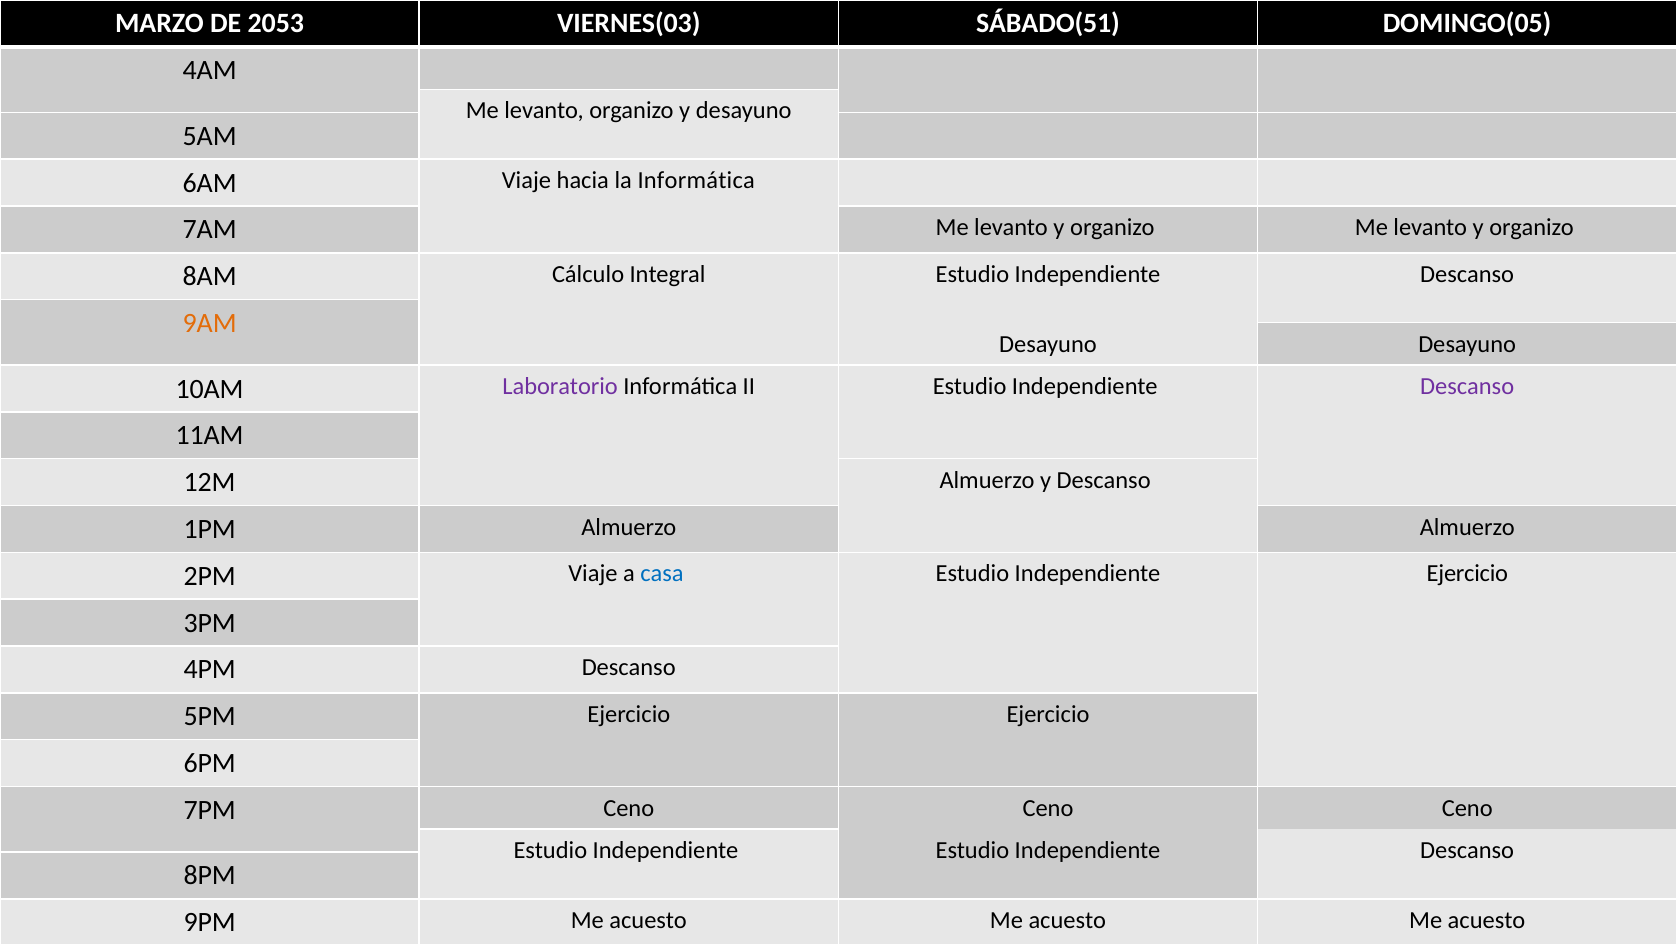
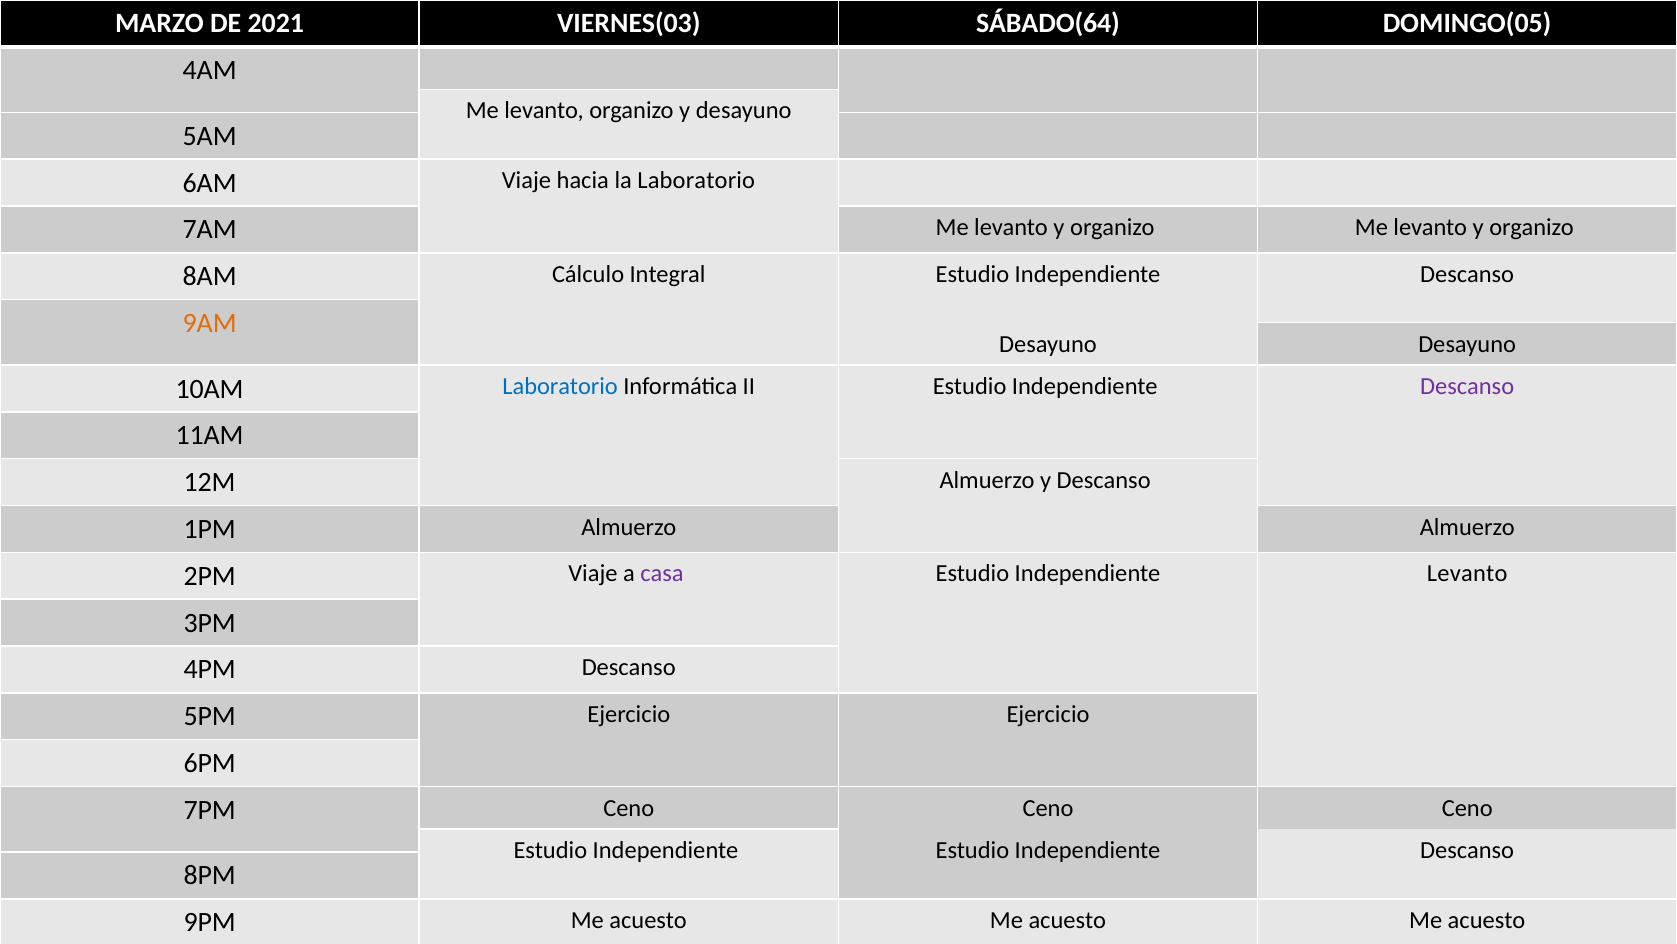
2053: 2053 -> 2021
SÁBADO(51: SÁBADO(51 -> SÁBADO(64
la Informática: Informática -> Laboratorio
Laboratorio at (560, 386) colour: purple -> blue
casa colour: blue -> purple
Independiente Ejercicio: Ejercicio -> Levanto
